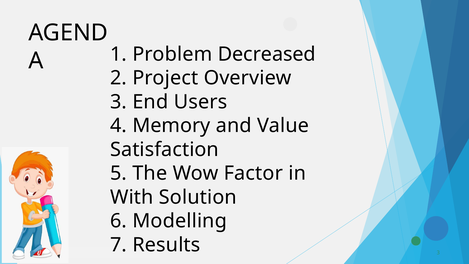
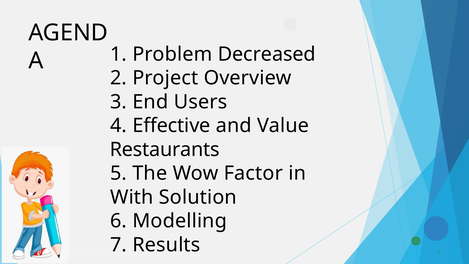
Memory: Memory -> Effective
Satisfaction: Satisfaction -> Restaurants
